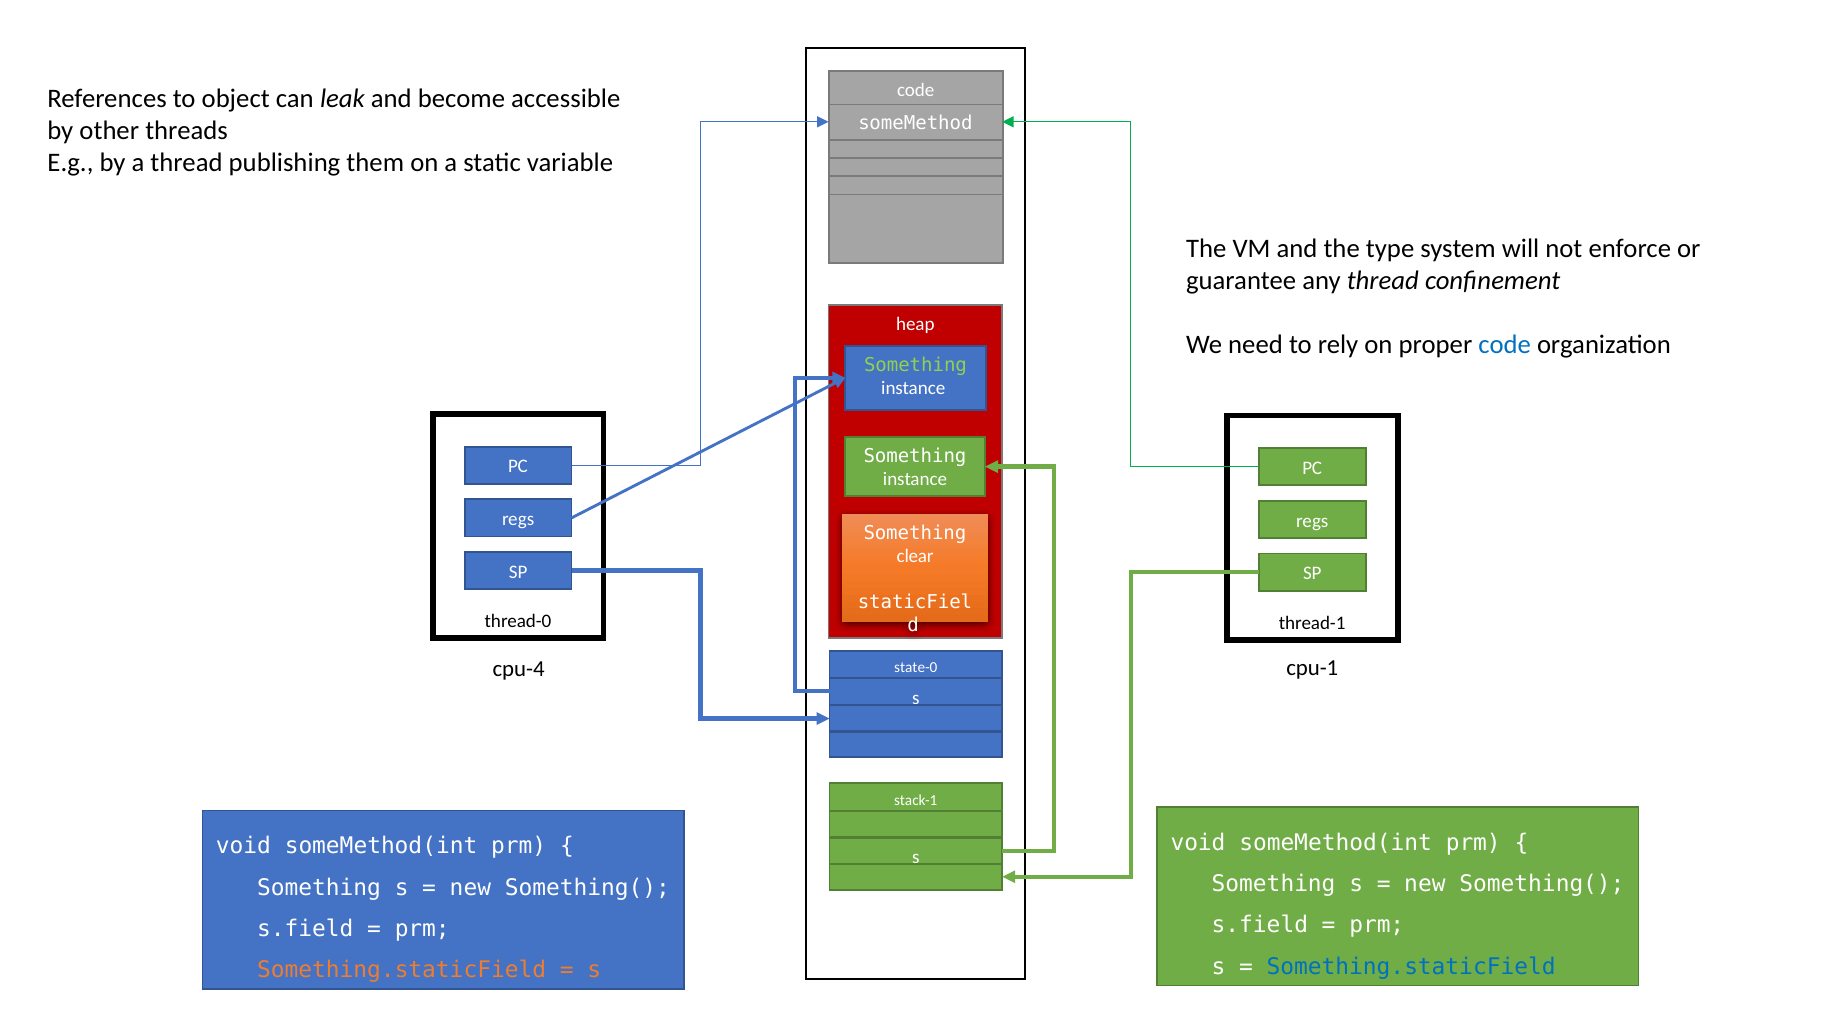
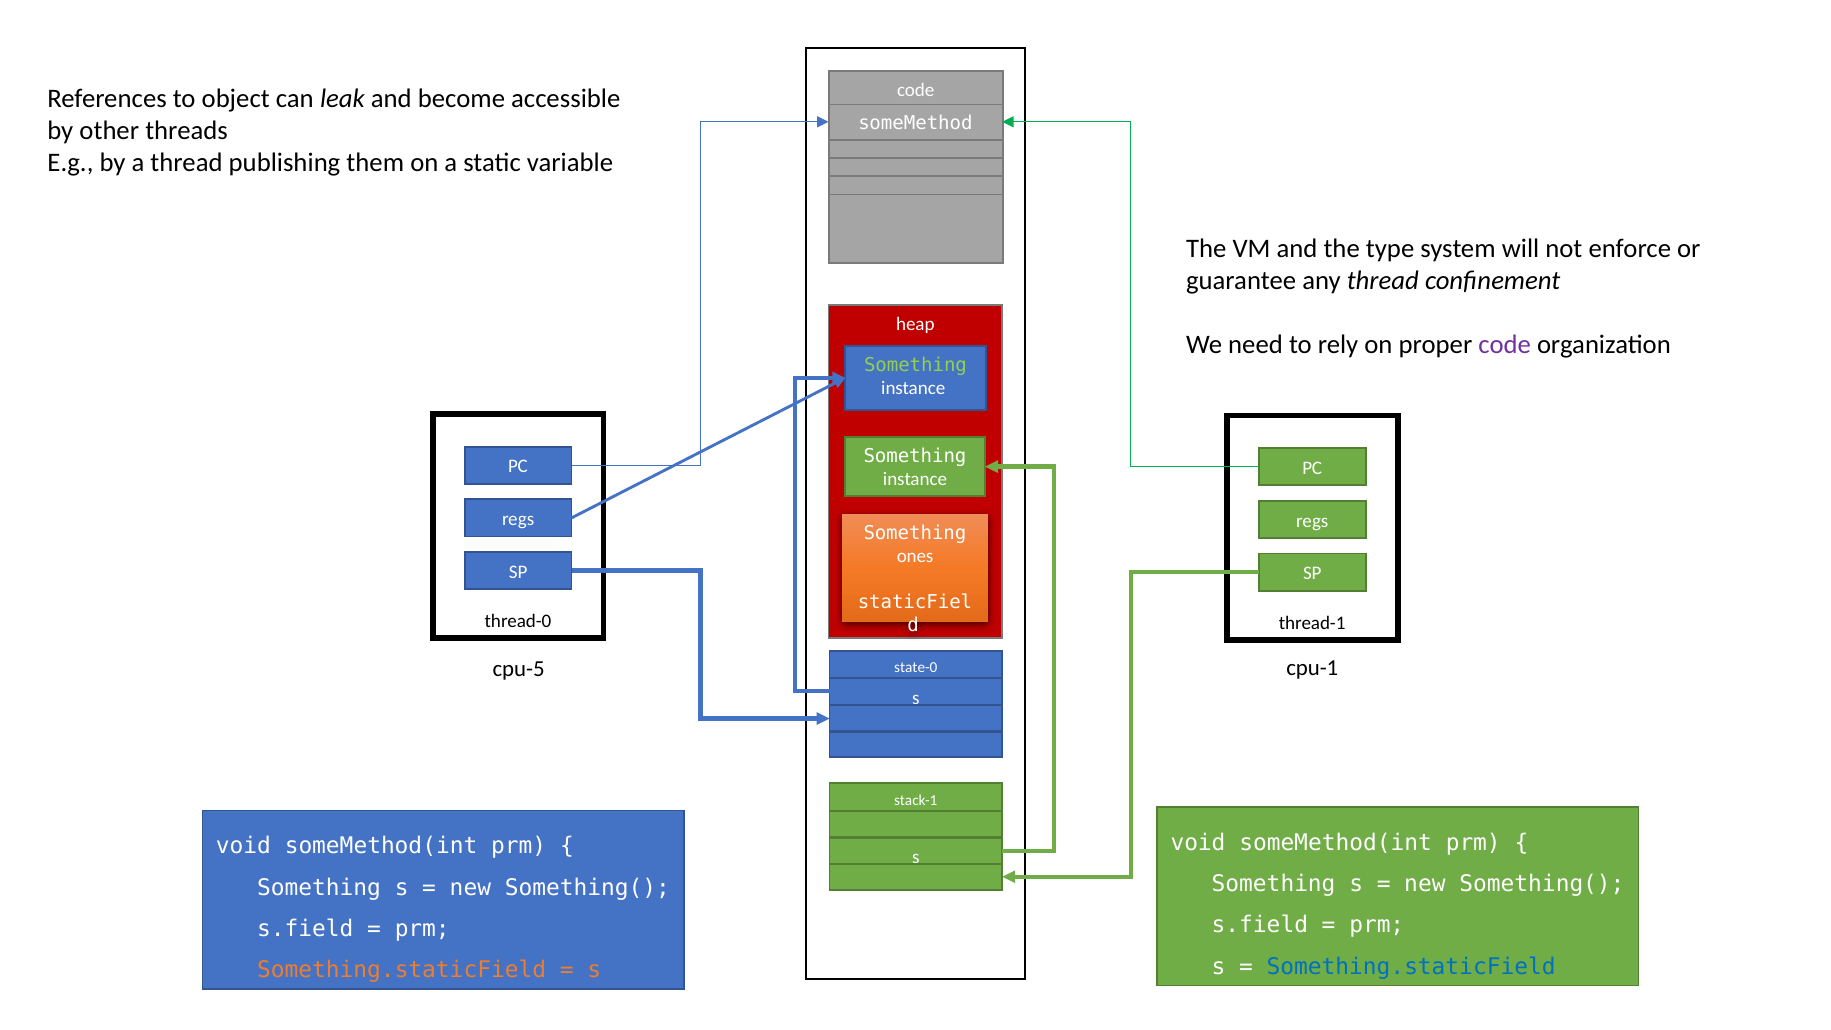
code at (1505, 345) colour: blue -> purple
clear: clear -> ones
cpu-4: cpu-4 -> cpu-5
